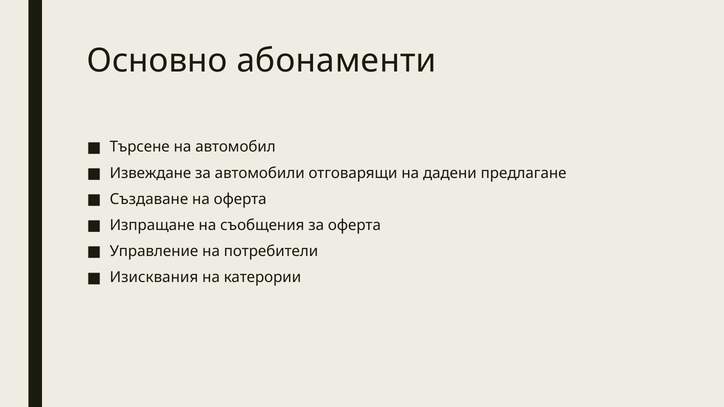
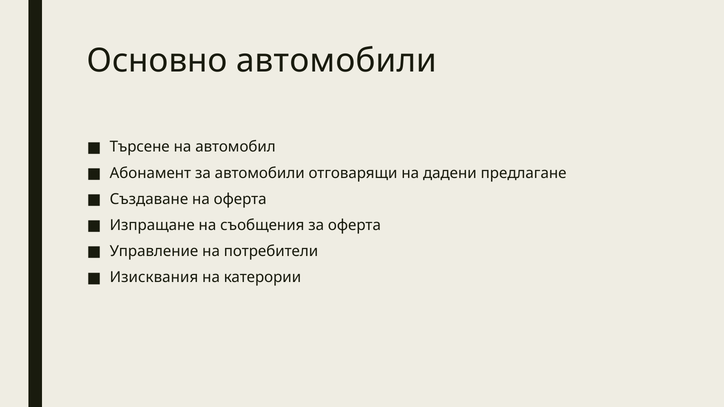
Основно абонаменти: абонаменти -> автомобили
Извеждане: Извеждане -> Абонамент
